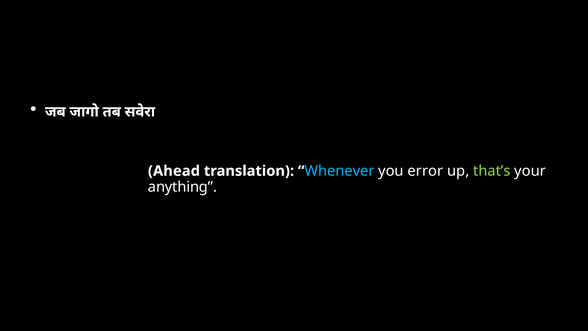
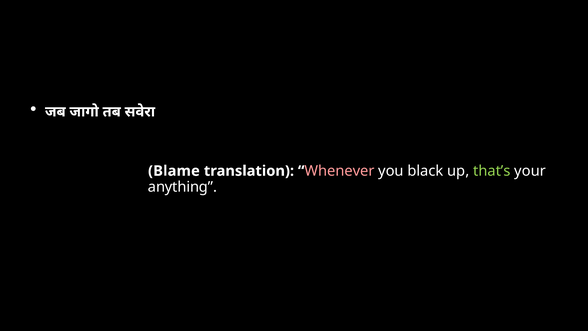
Ahead: Ahead -> Blame
Whenever colour: light blue -> pink
error: error -> black
